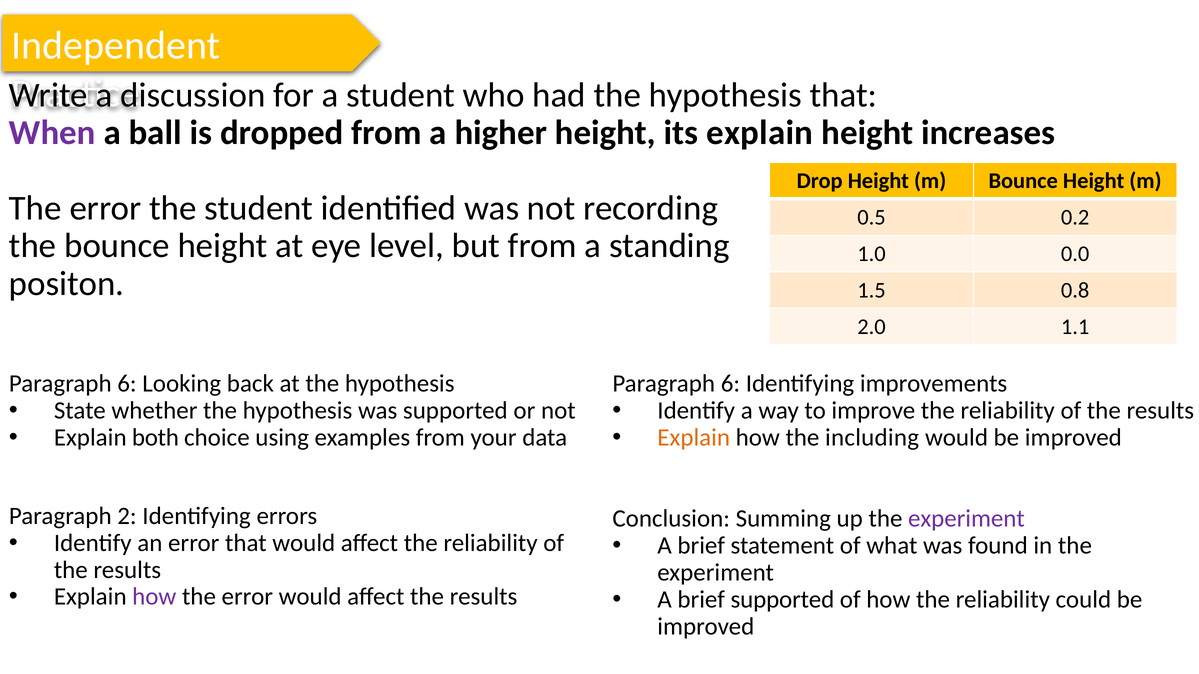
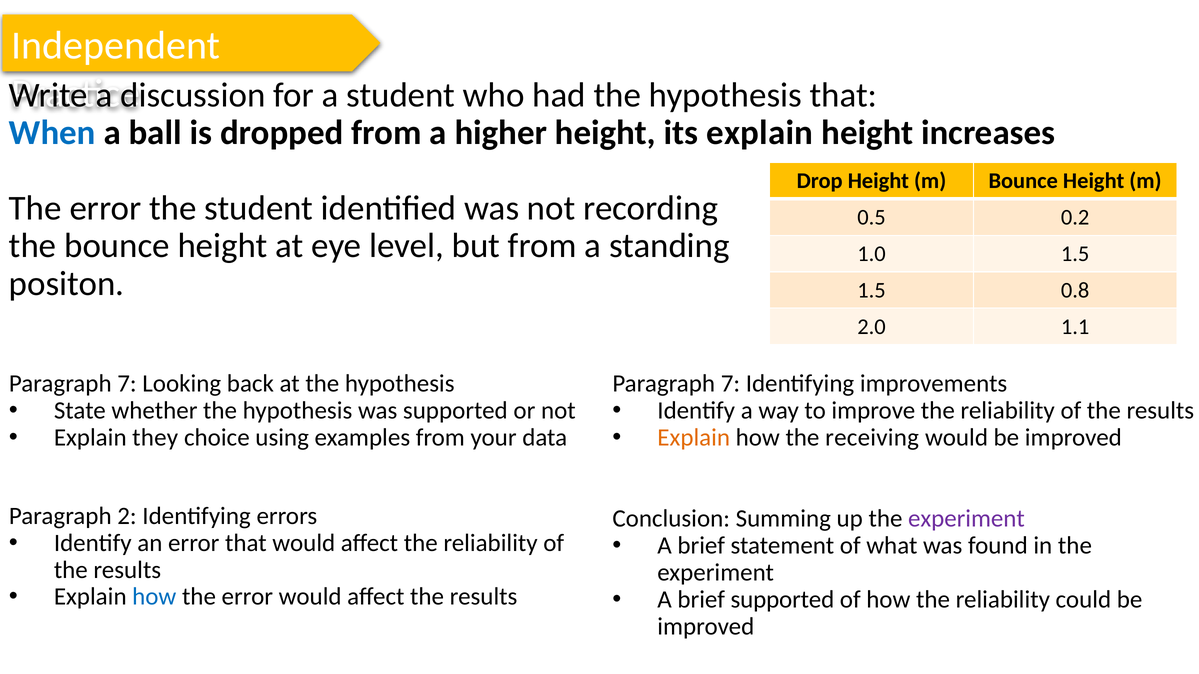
When colour: purple -> blue
1.0 0.0: 0.0 -> 1.5
6 at (127, 384): 6 -> 7
6 at (730, 384): 6 -> 7
both: both -> they
including: including -> receiving
how at (154, 597) colour: purple -> blue
